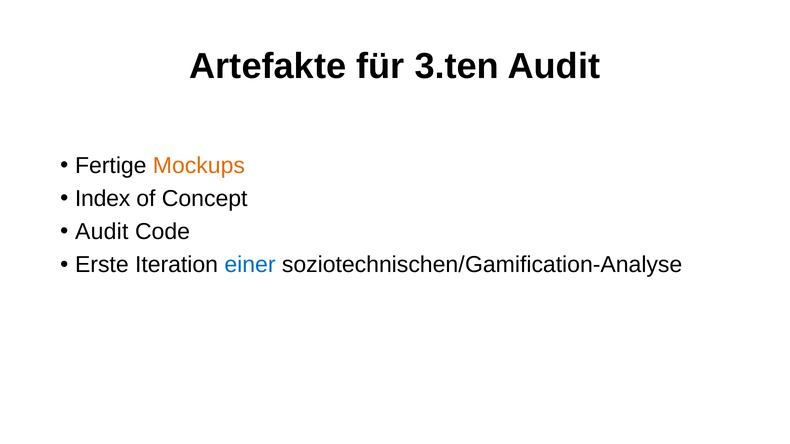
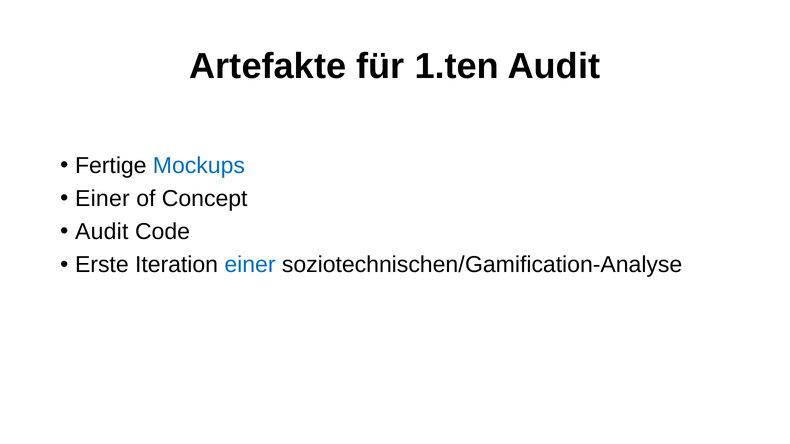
3.ten: 3.ten -> 1.ten
Mockups colour: orange -> blue
Index at (103, 199): Index -> Einer
